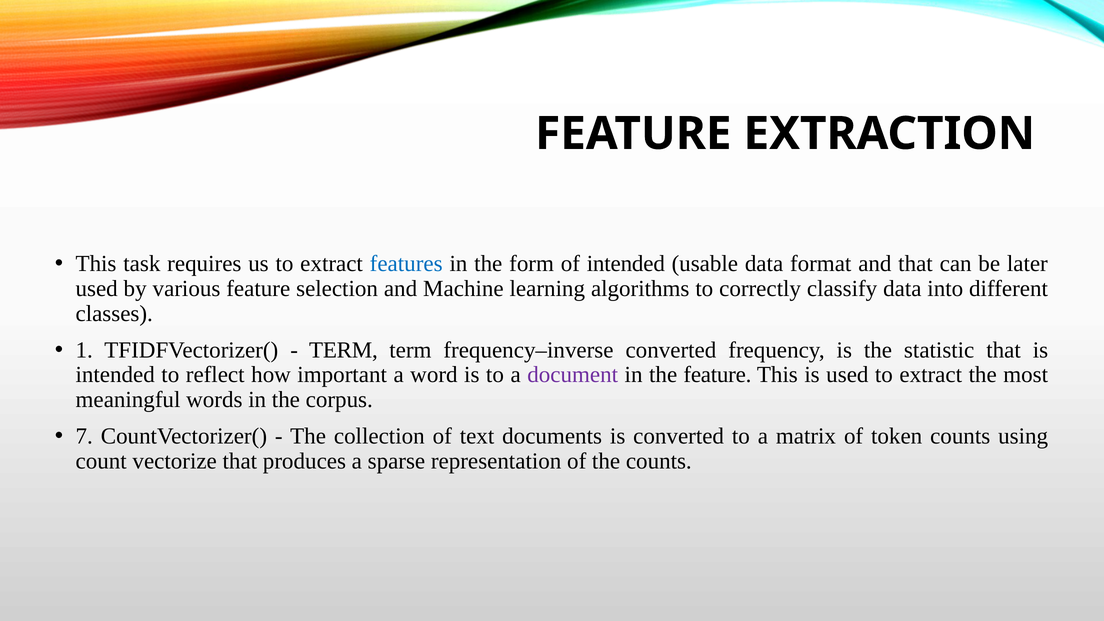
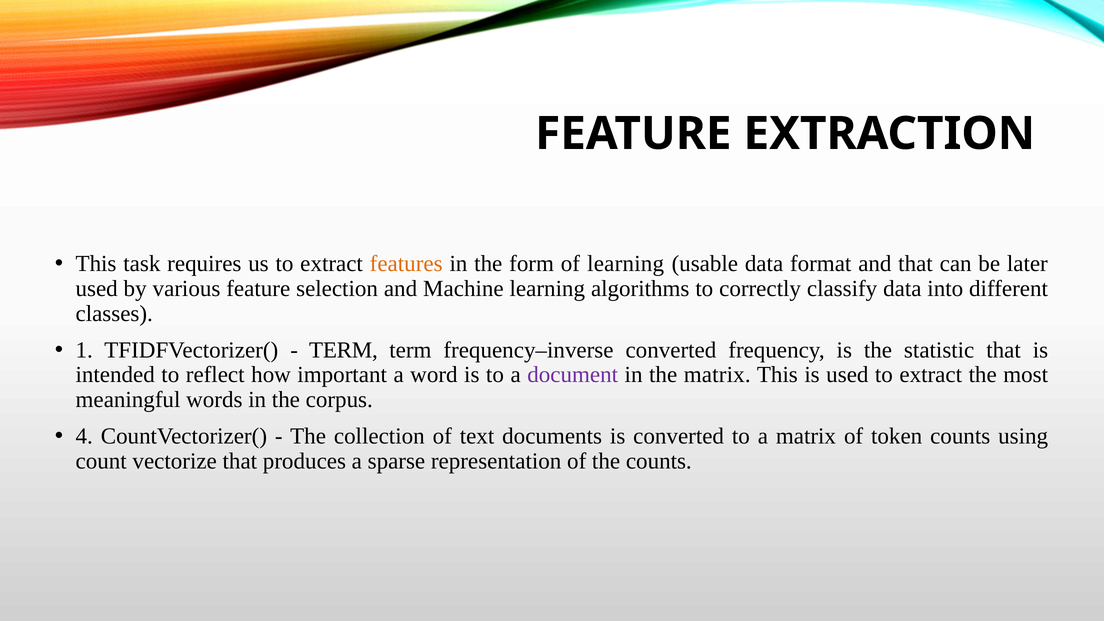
features colour: blue -> orange
of intended: intended -> learning
the feature: feature -> matrix
7: 7 -> 4
